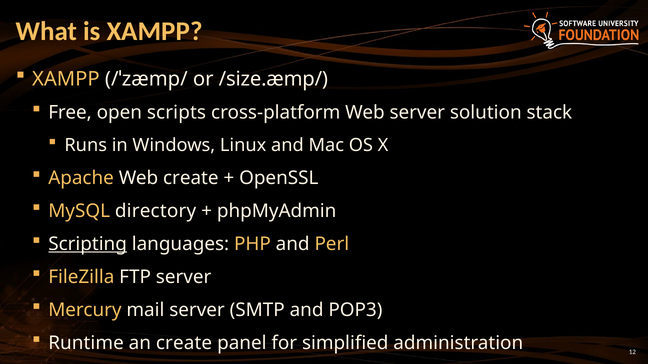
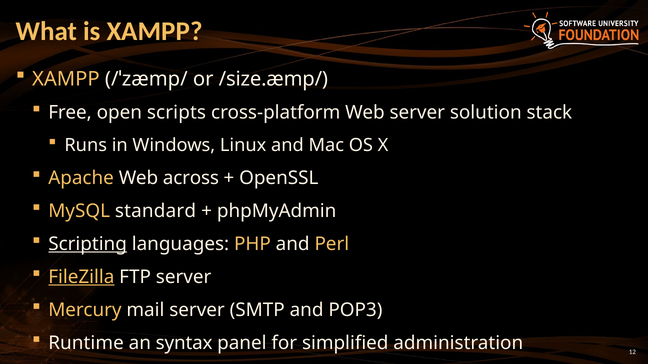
Web create: create -> across
directory: directory -> standard
FileZilla underline: none -> present
an create: create -> syntax
